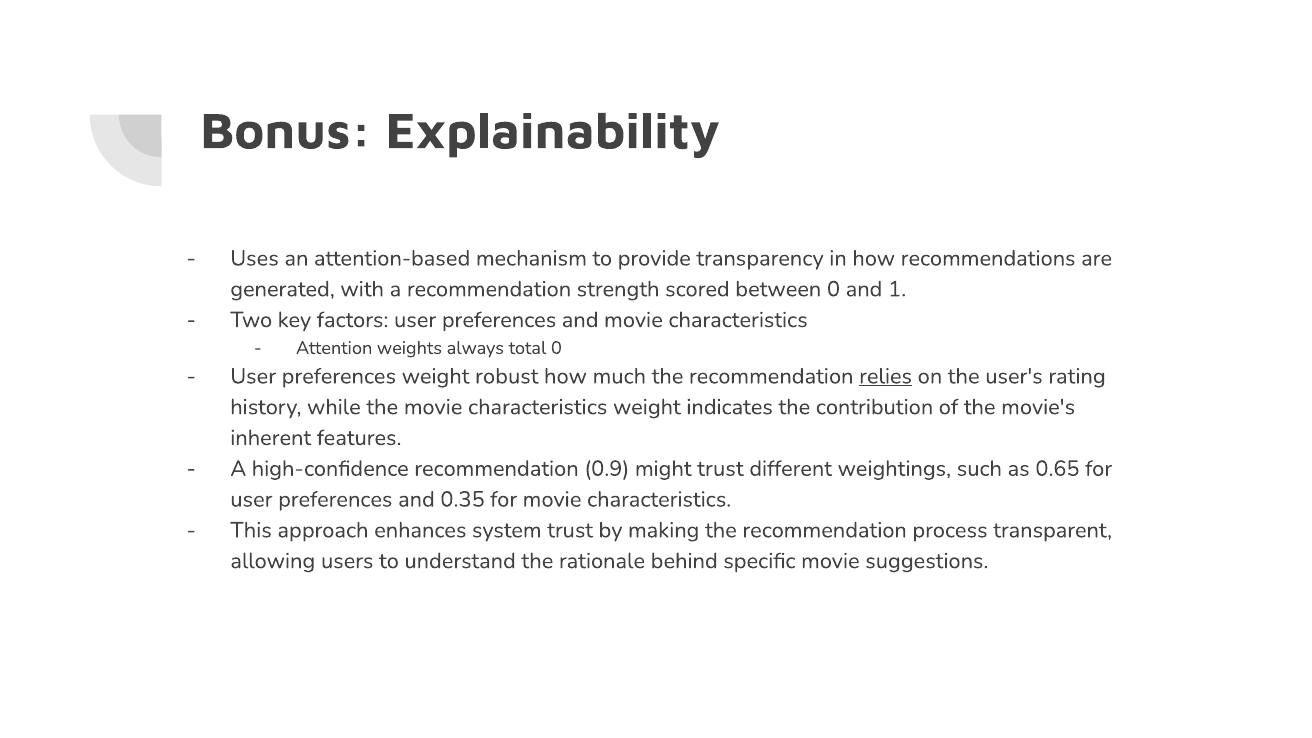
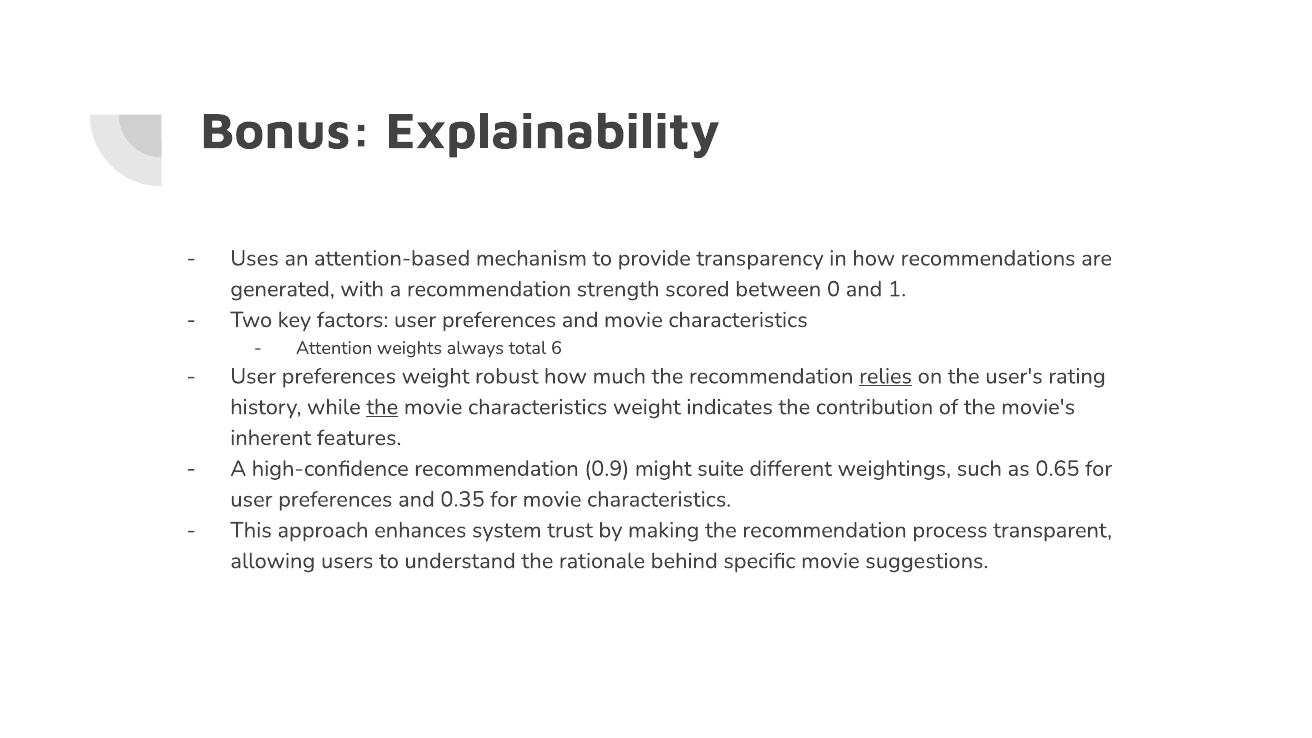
total 0: 0 -> 6
the at (382, 407) underline: none -> present
might trust: trust -> suite
